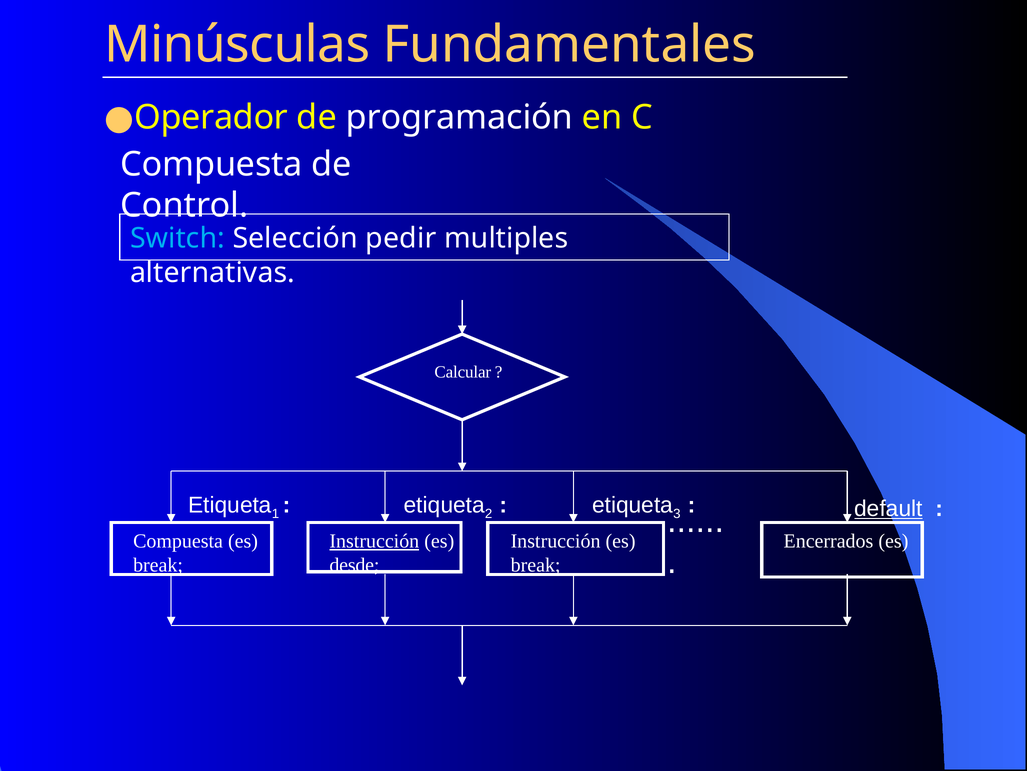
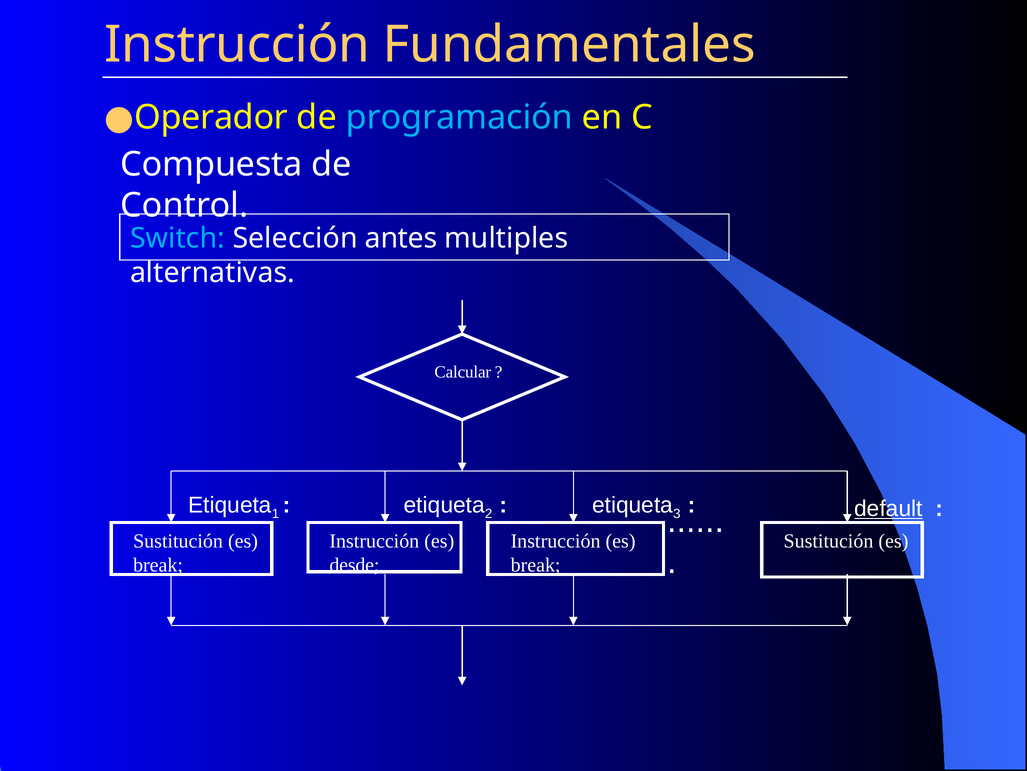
Minúsculas at (237, 45): Minúsculas -> Instrucción
programación colour: white -> light blue
pedir: pedir -> antes
Compuesta at (178, 541): Compuesta -> Sustitución
Instrucción at (374, 541) underline: present -> none
Encerrados at (828, 541): Encerrados -> Sustitución
